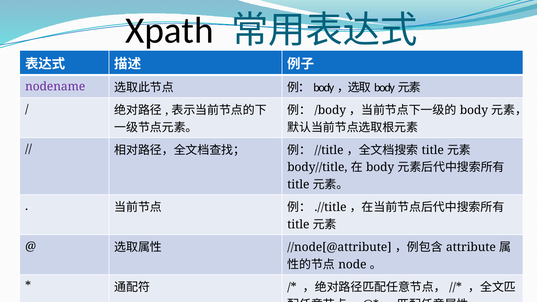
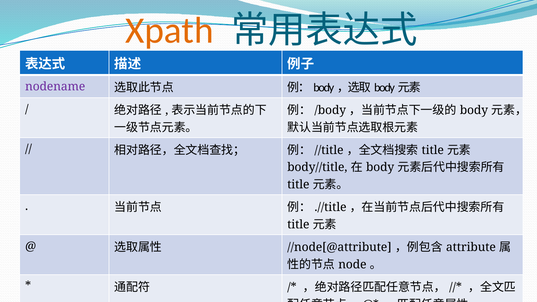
Xpath colour: black -> orange
